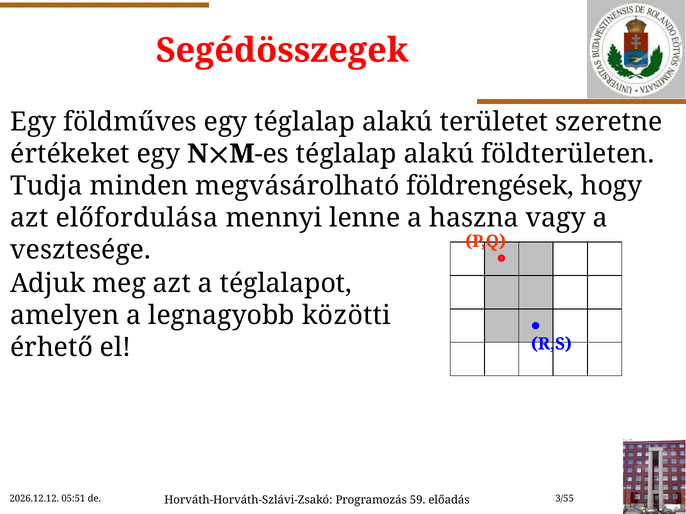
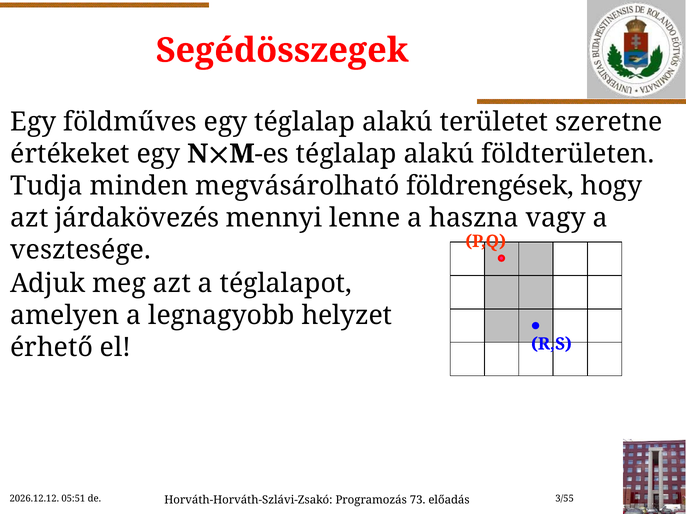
előfordulása: előfordulása -> járdakövezés
közötti: közötti -> helyzet
59: 59 -> 73
